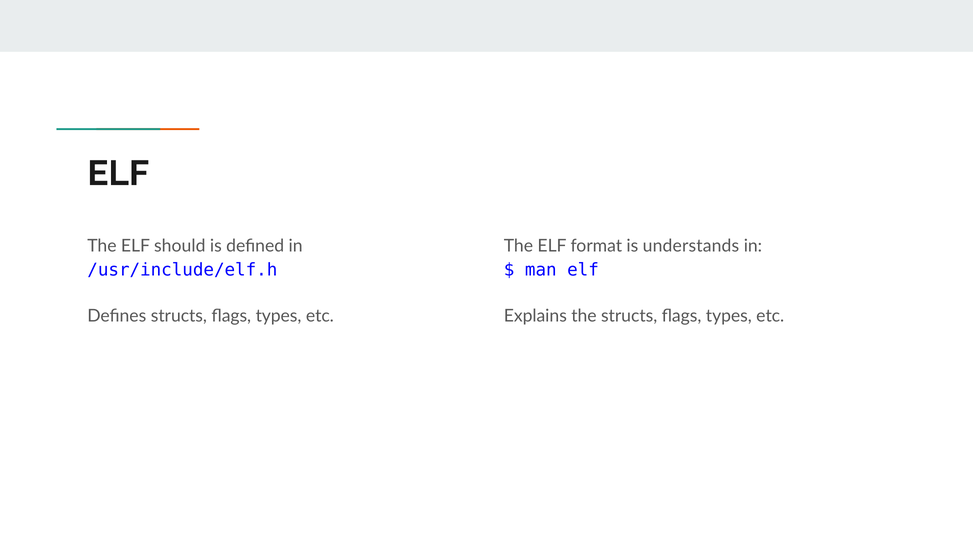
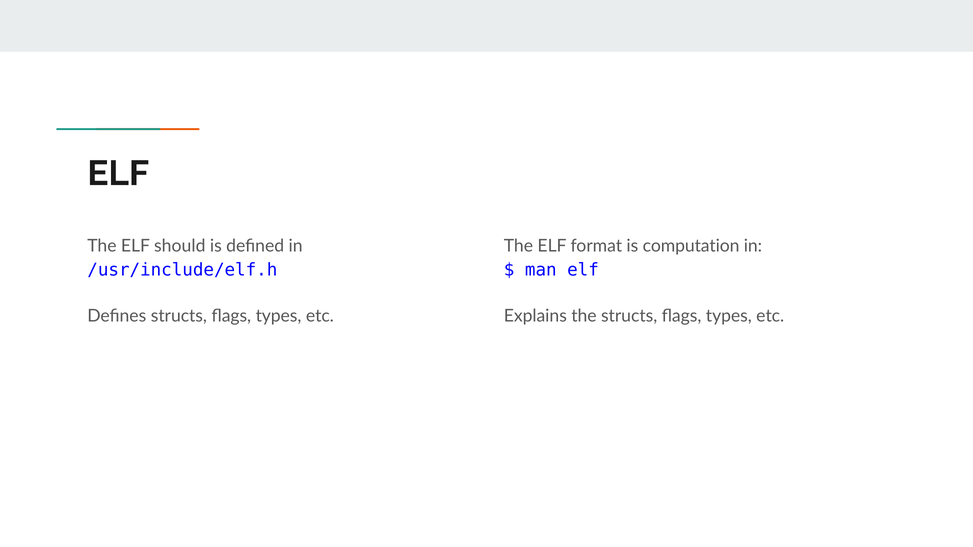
understands: understands -> computation
